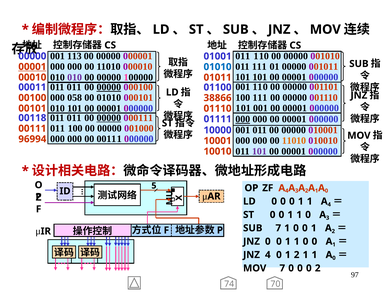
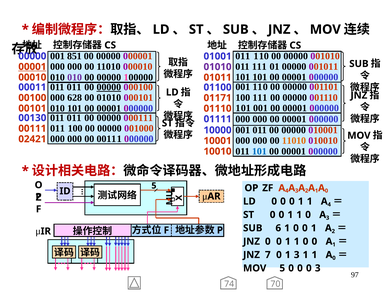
113: 113 -> 851
01010 at (218, 67) colour: blue -> purple
058: 058 -> 628
38866: 38866 -> 01171
00000 at (109, 118) underline: present -> none
00118: 00118 -> 00130
000 at (243, 119) underline: present -> none
96994: 96994 -> 02421
101 at (259, 151) colour: purple -> blue
SUB 7: 7 -> 6
JNZ 4: 4 -> 7
1 2: 2 -> 3
MOV 7: 7 -> 5
0 2: 2 -> 3
